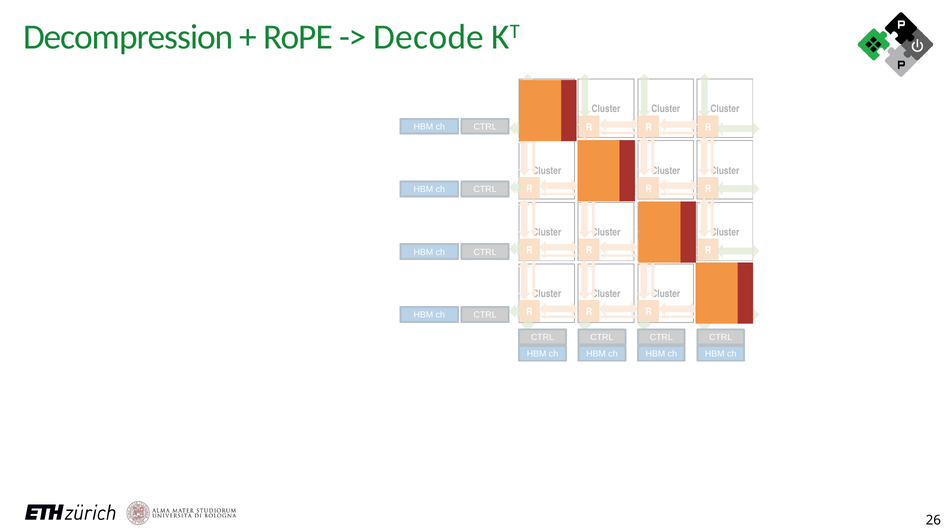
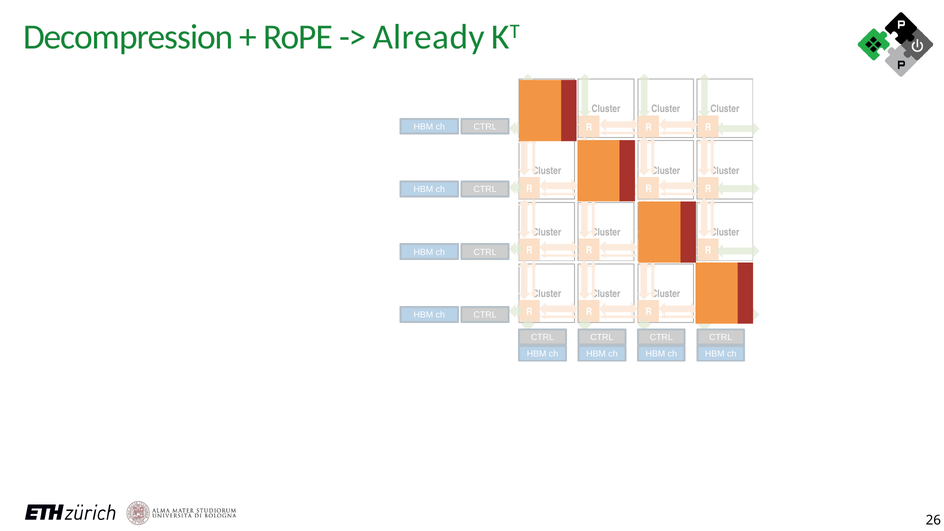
Decode: Decode -> Already
